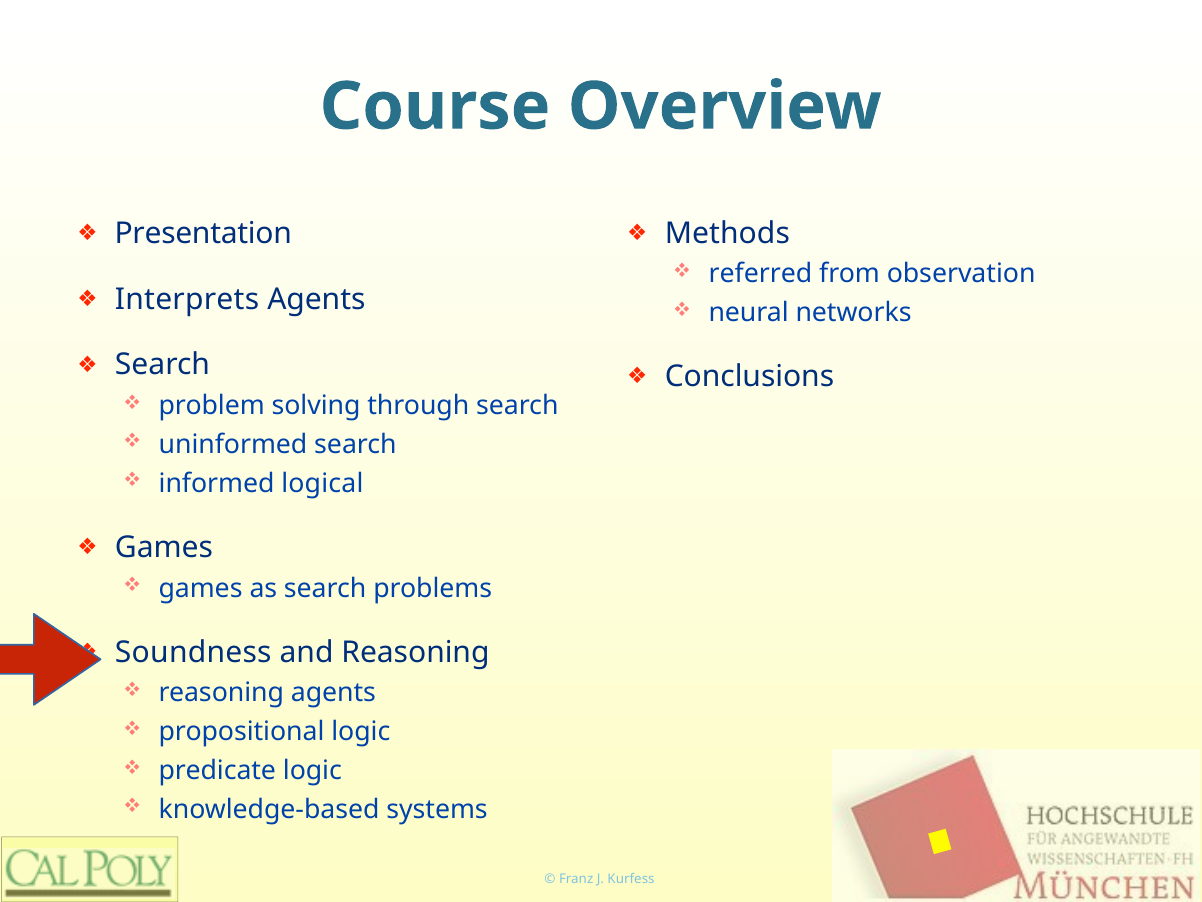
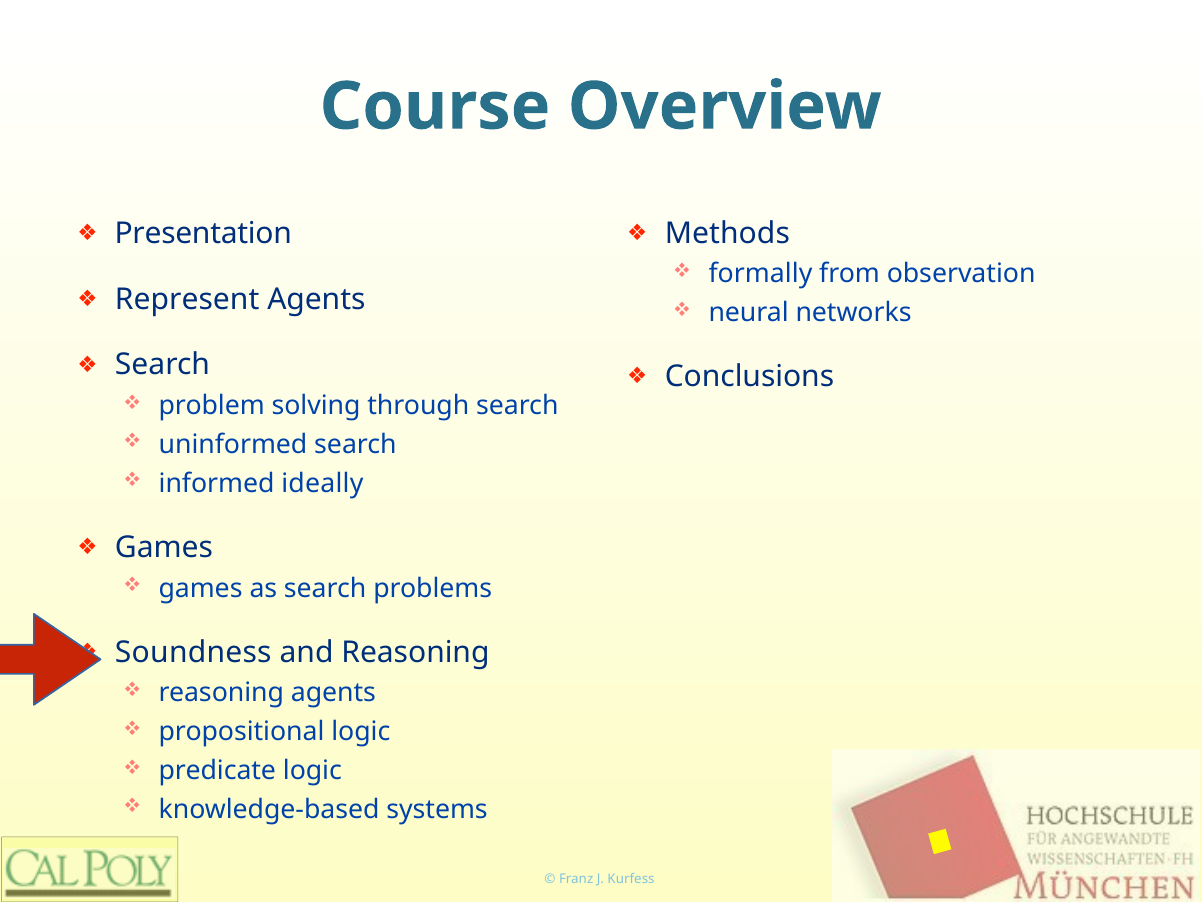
referred: referred -> formally
Interprets: Interprets -> Represent
logical: logical -> ideally
